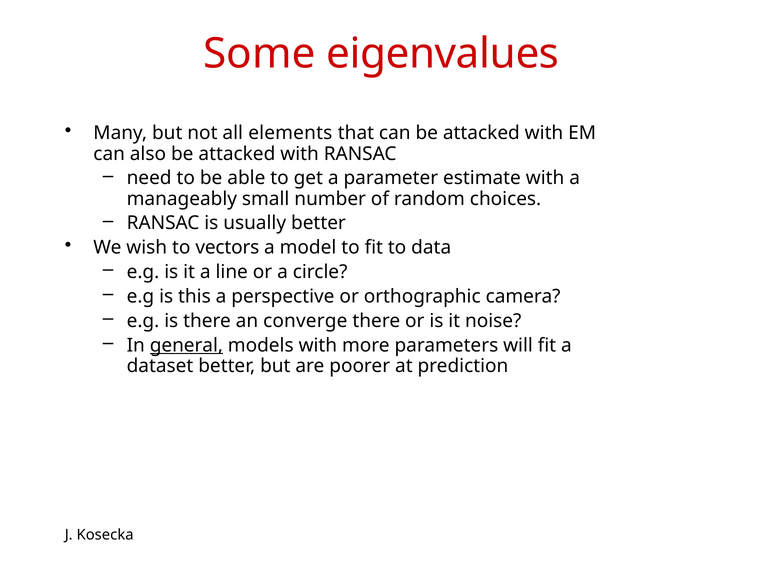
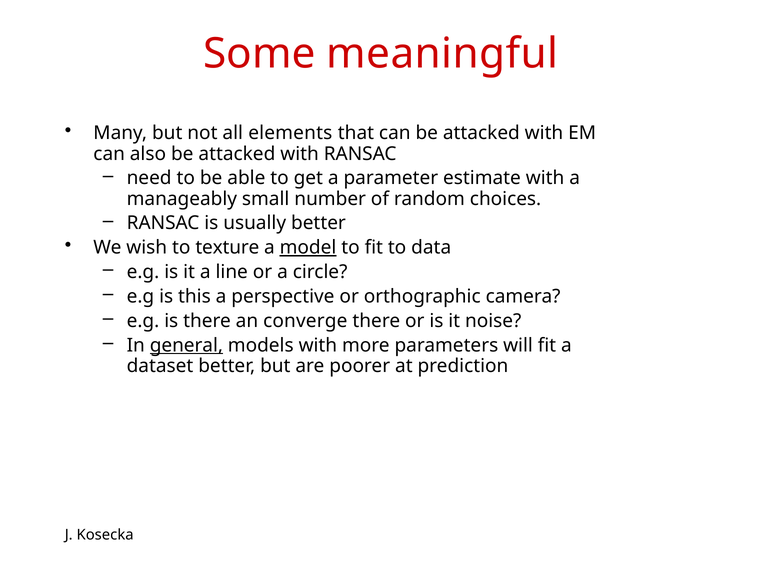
eigenvalues: eigenvalues -> meaningful
vectors: vectors -> texture
model underline: none -> present
